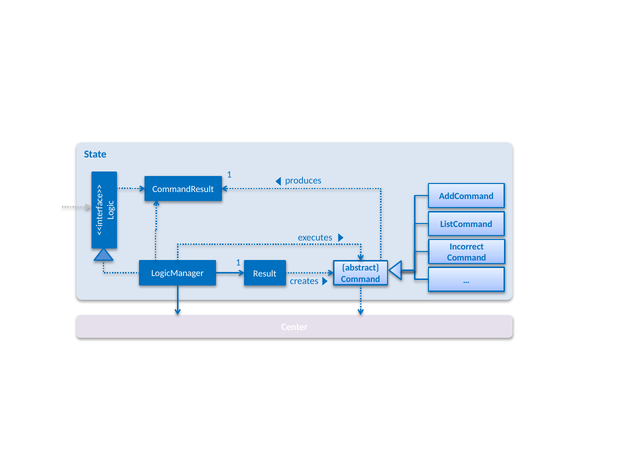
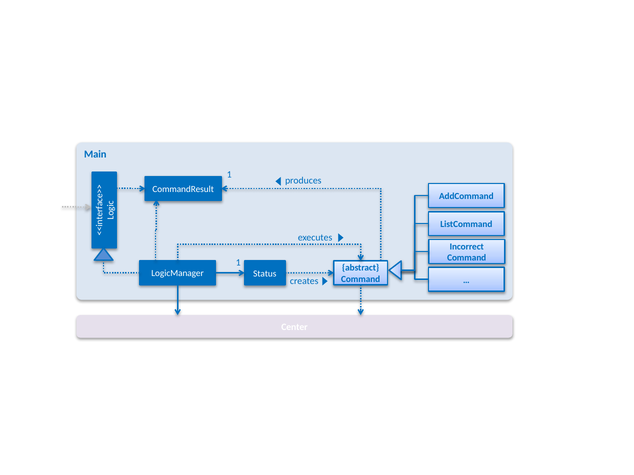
State: State -> Main
Result: Result -> Status
